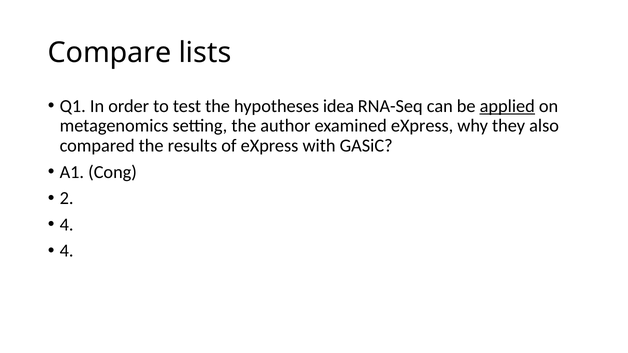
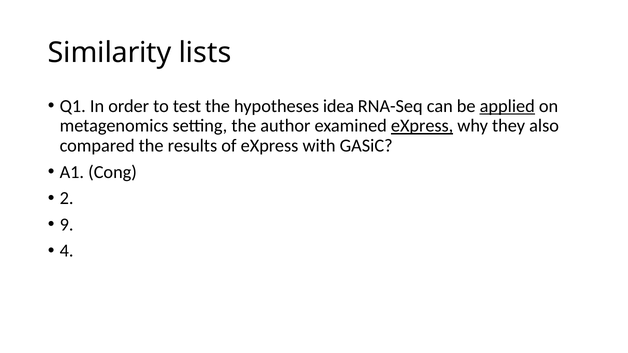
Compare: Compare -> Similarity
eXpress at (422, 126) underline: none -> present
4 at (67, 225): 4 -> 9
